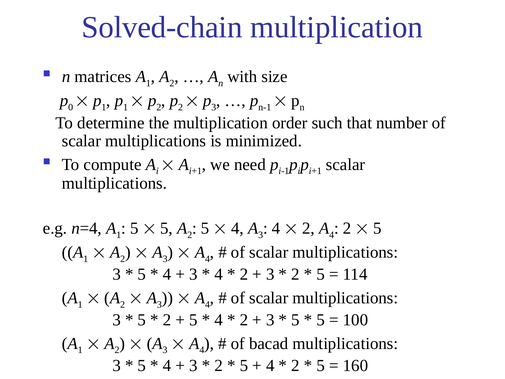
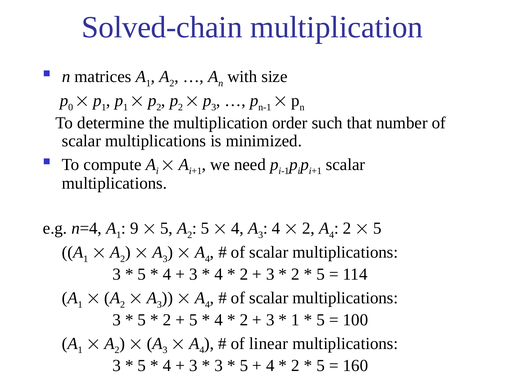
5 at (134, 228): 5 -> 9
5 at (295, 320): 5 -> 1
bacad: bacad -> linear
2 at (219, 365): 2 -> 3
